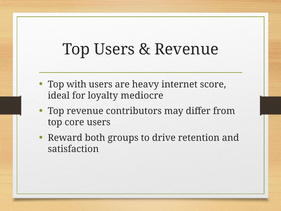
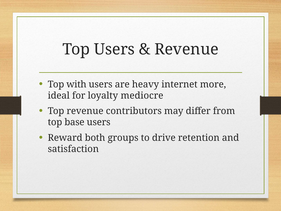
score: score -> more
core: core -> base
